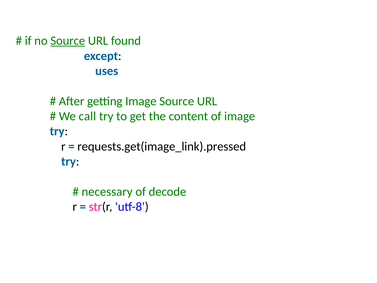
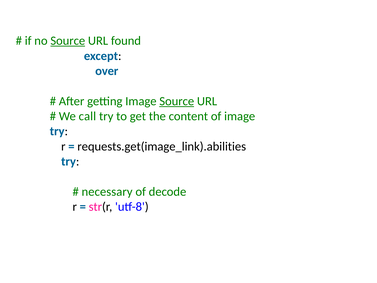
uses: uses -> over
Source at (177, 101) underline: none -> present
requests.get(image_link).pressed: requests.get(image_link).pressed -> requests.get(image_link).abilities
